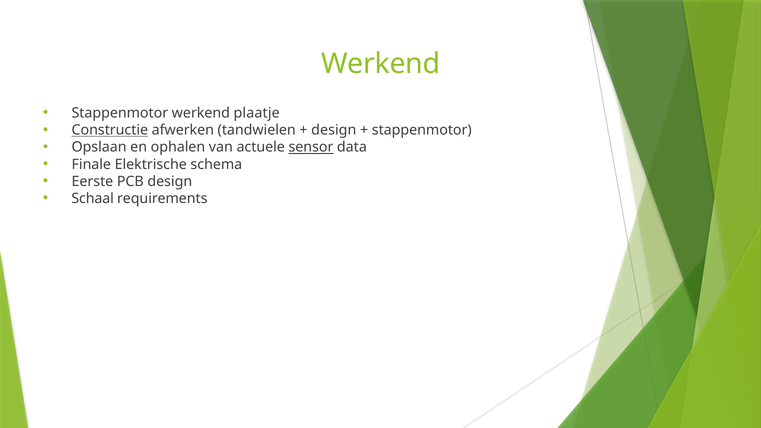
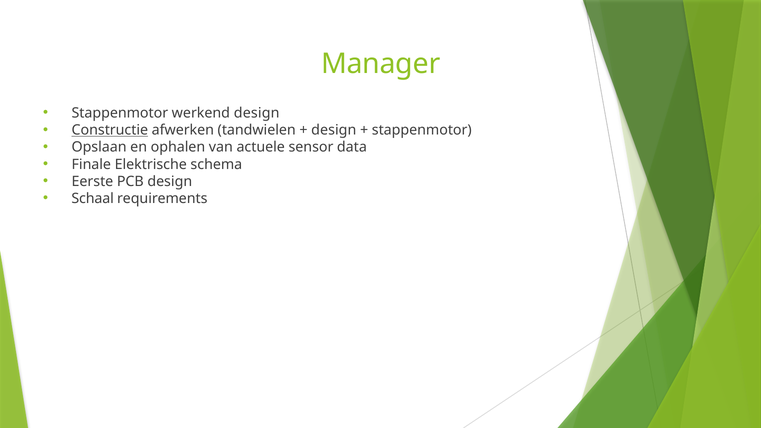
Werkend at (381, 64): Werkend -> Manager
werkend plaatje: plaatje -> design
sensor underline: present -> none
